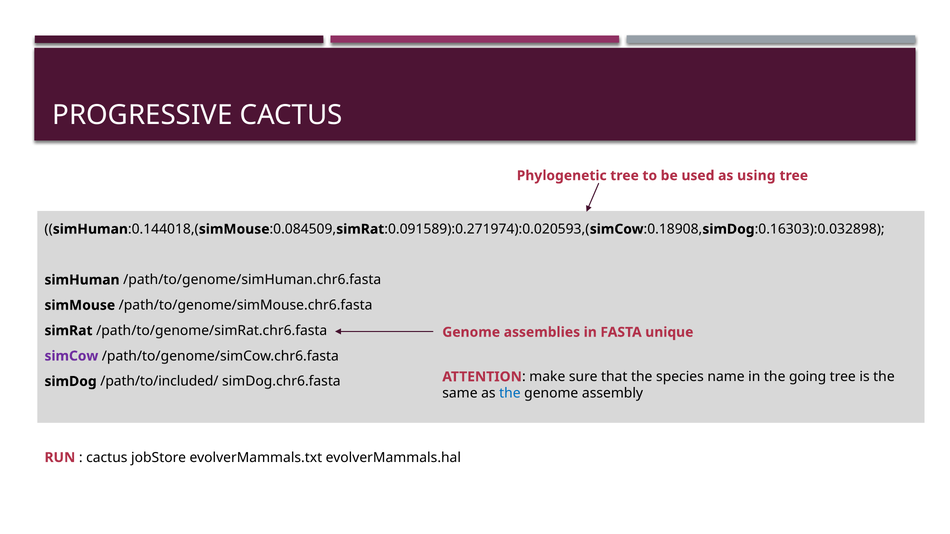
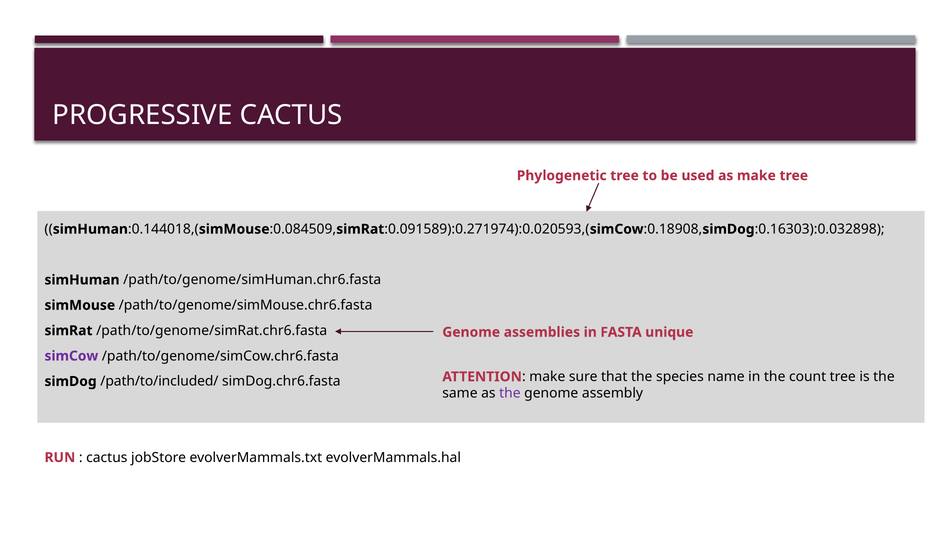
as using: using -> make
going: going -> count
the at (510, 394) colour: blue -> purple
